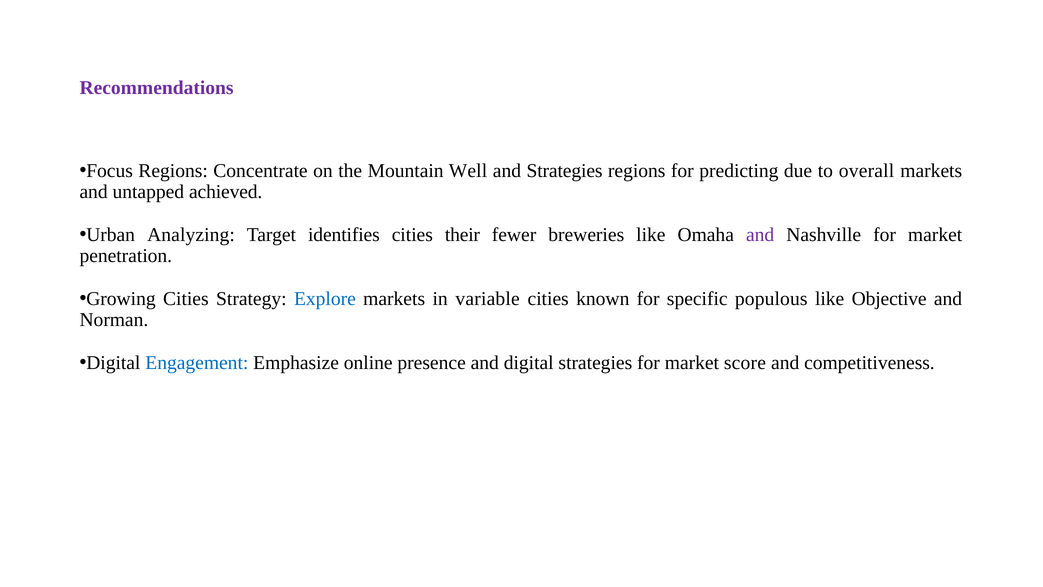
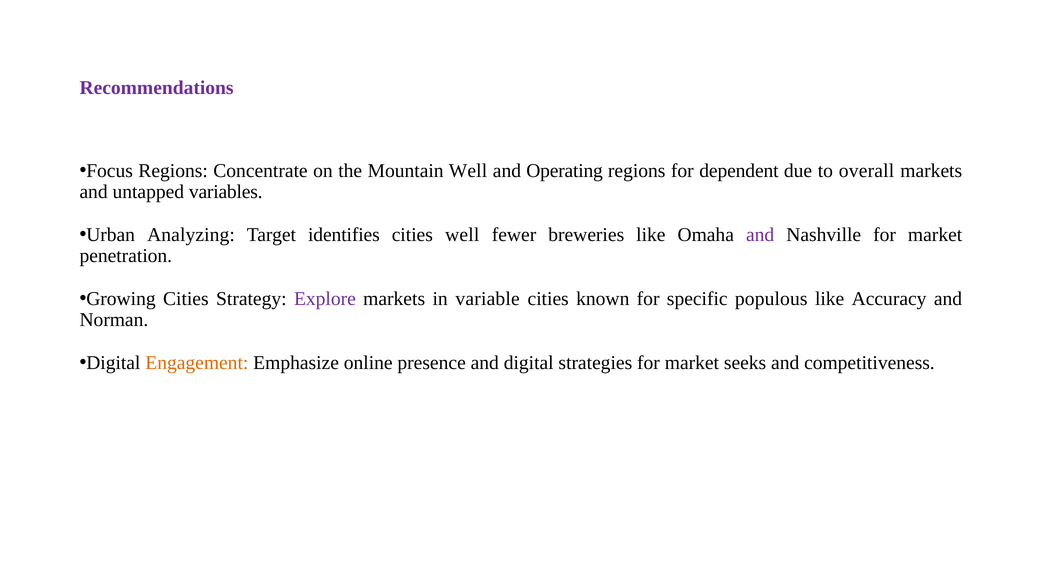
and Strategies: Strategies -> Operating
predicting: predicting -> dependent
achieved: achieved -> variables
cities their: their -> well
Explore colour: blue -> purple
Objective: Objective -> Accuracy
Engagement colour: blue -> orange
score: score -> seeks
